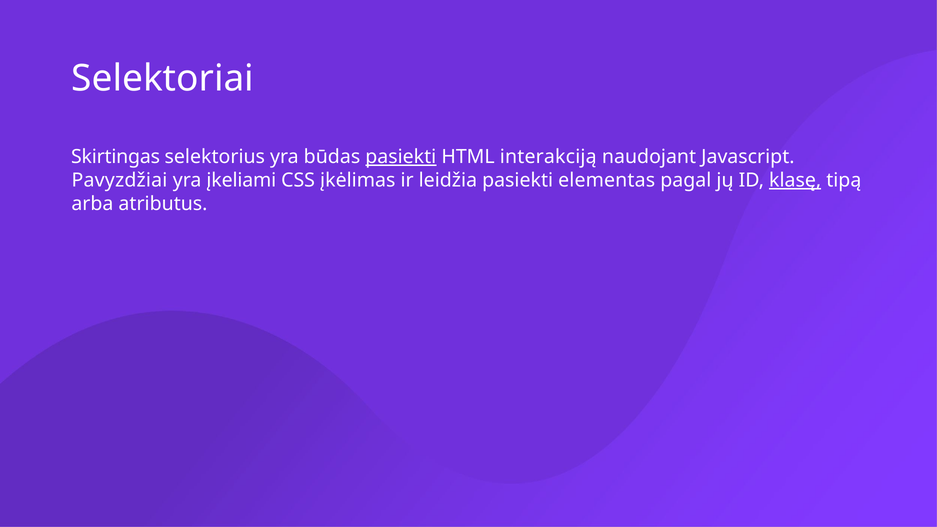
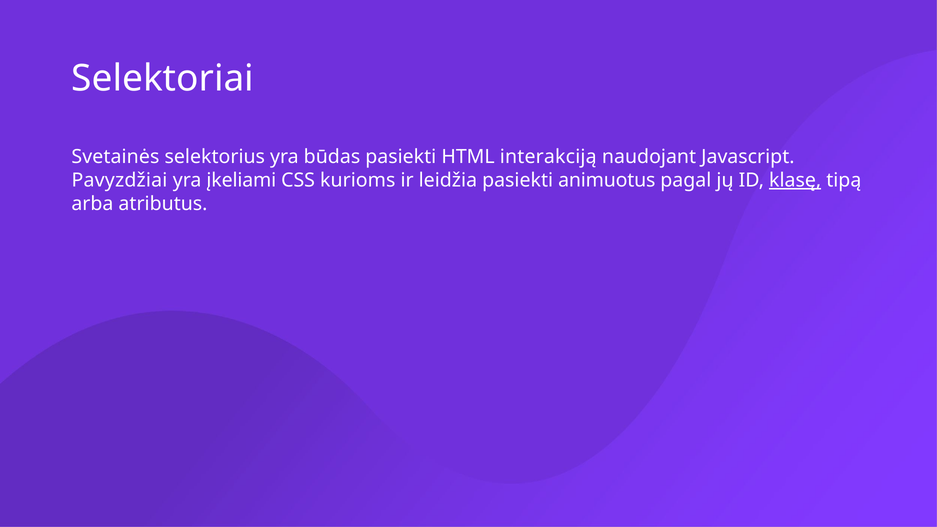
Skirtingas: Skirtingas -> Svetainės
pasiekti at (401, 157) underline: present -> none
įkėlimas: įkėlimas -> kurioms
elementas: elementas -> animuotus
